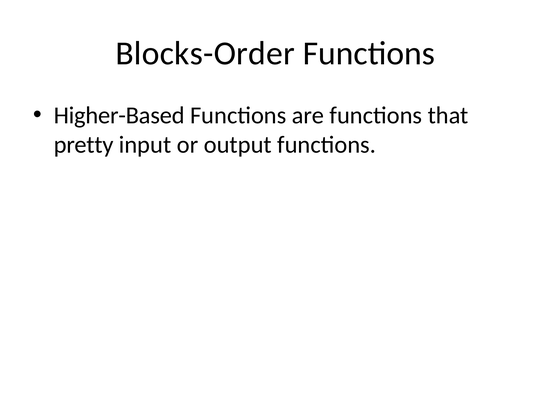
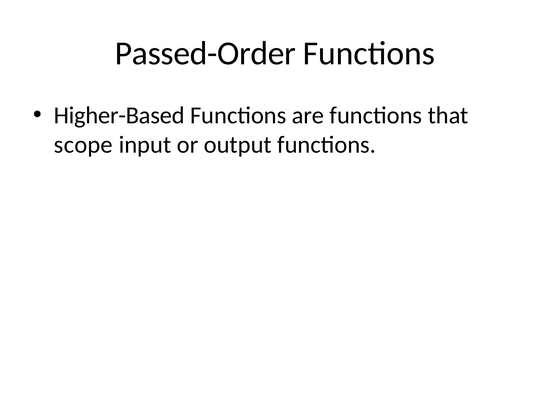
Blocks-Order: Blocks-Order -> Passed-Order
pretty: pretty -> scope
